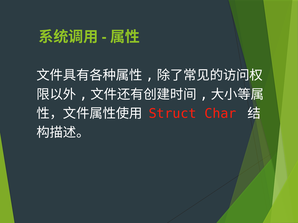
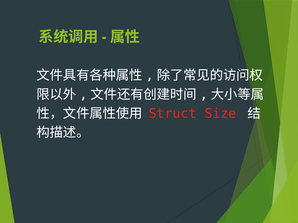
Char: Char -> Size
